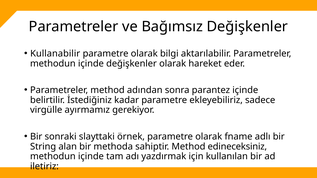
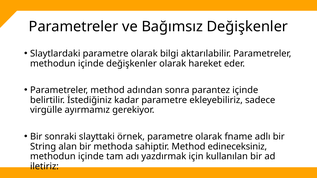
Kullanabilir: Kullanabilir -> Slaytlardaki
